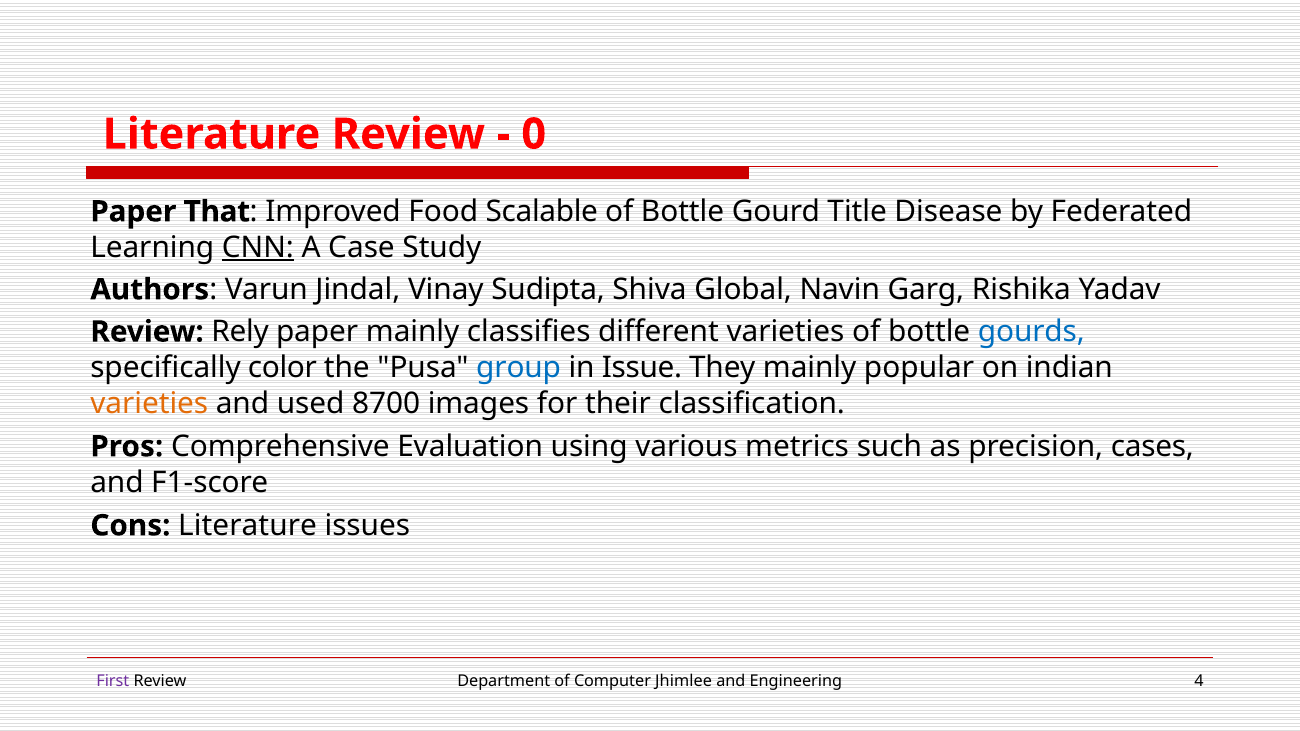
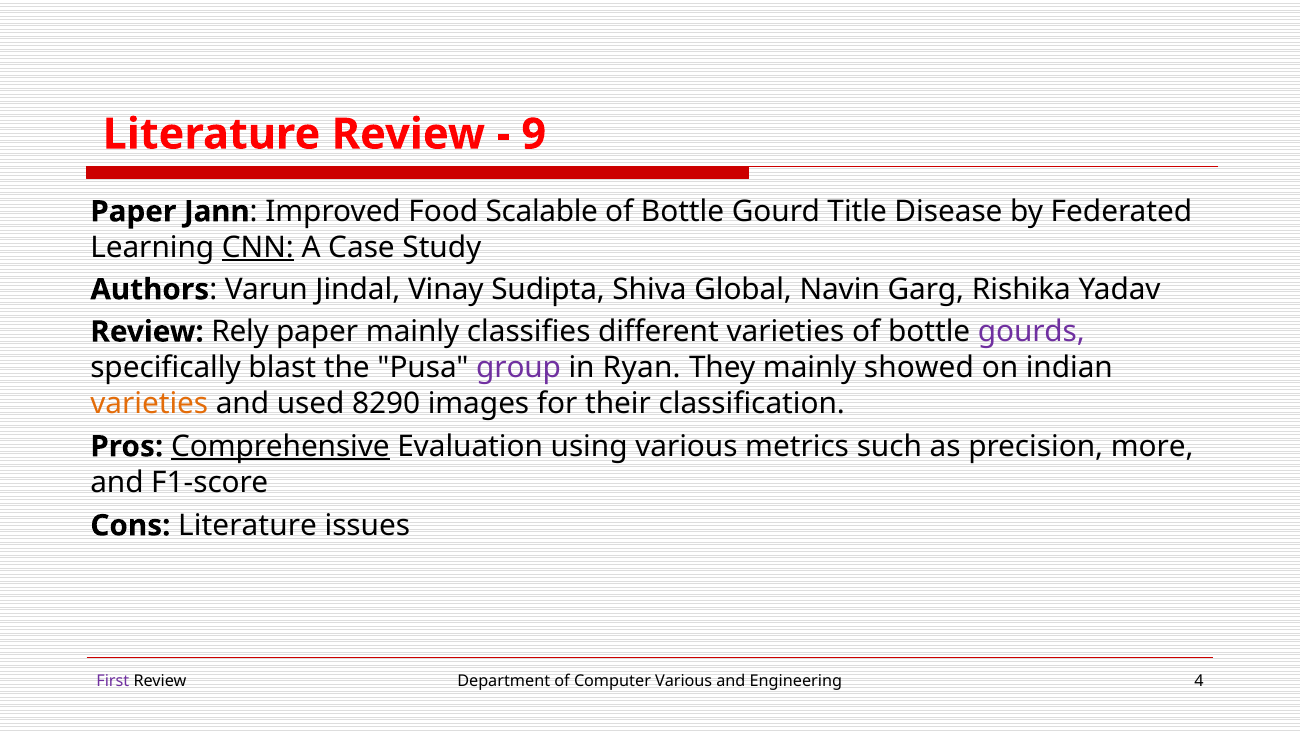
0: 0 -> 9
That: That -> Jann
gourds colour: blue -> purple
color: color -> blast
group colour: blue -> purple
Issue: Issue -> Ryan
popular: popular -> showed
8700: 8700 -> 8290
Comprehensive underline: none -> present
cases: cases -> more
Computer Jhimlee: Jhimlee -> Various
